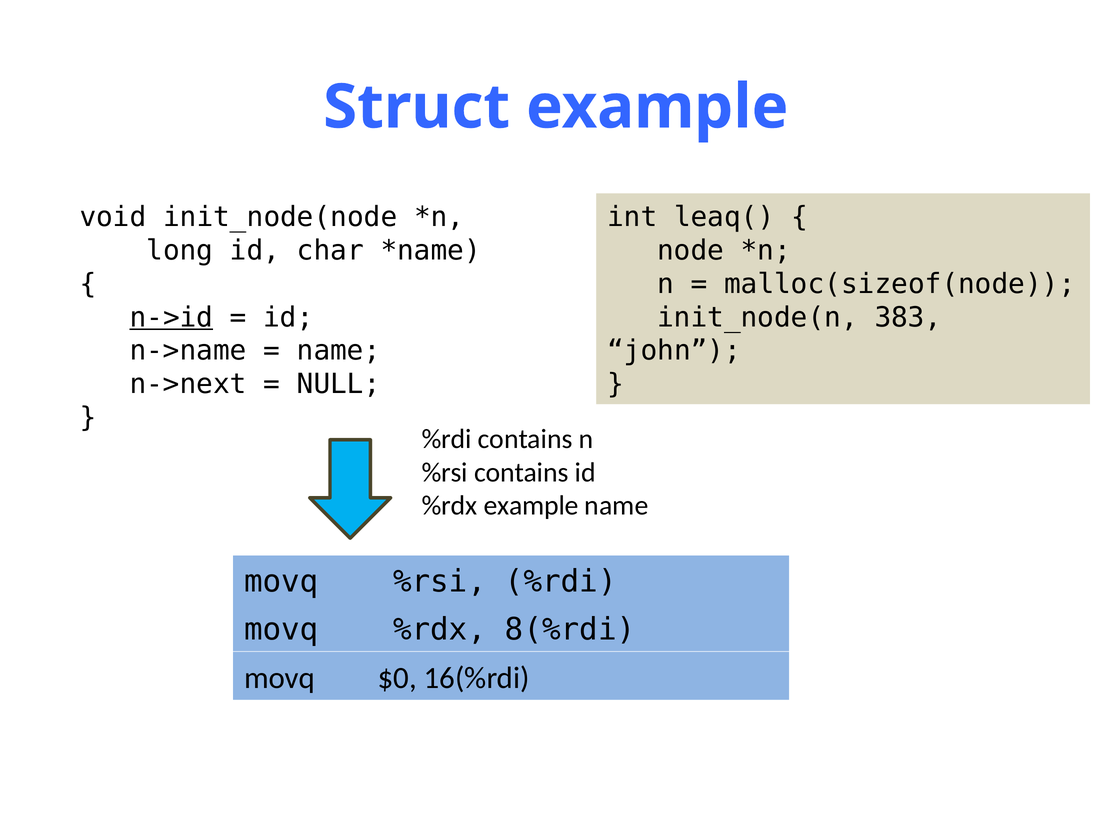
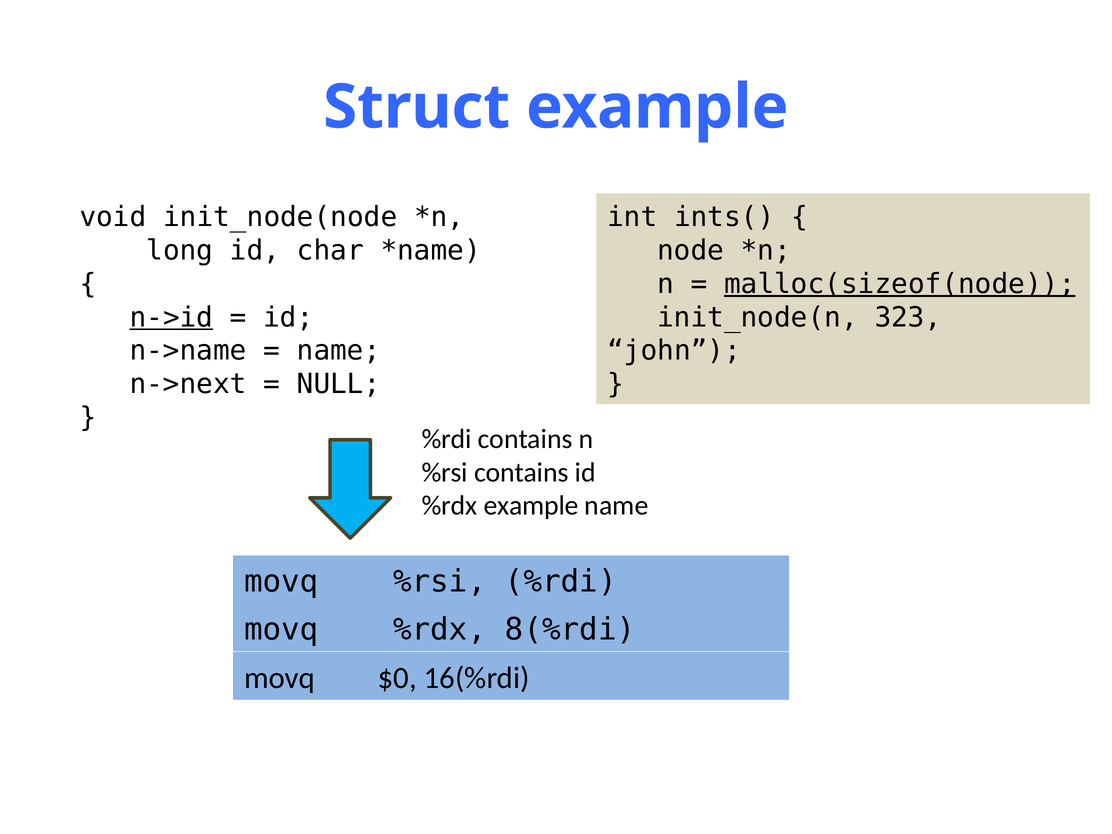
leaq(: leaq( -> ints(
malloc(sizeof(node underline: none -> present
383: 383 -> 323
